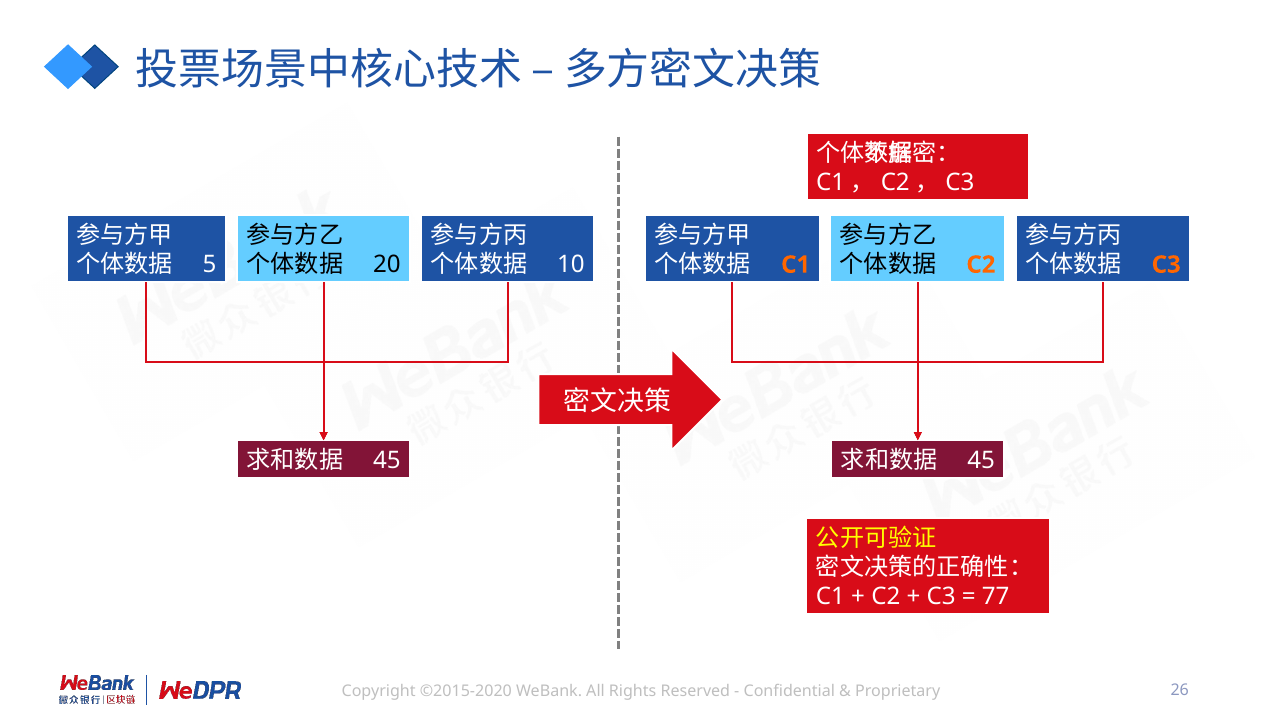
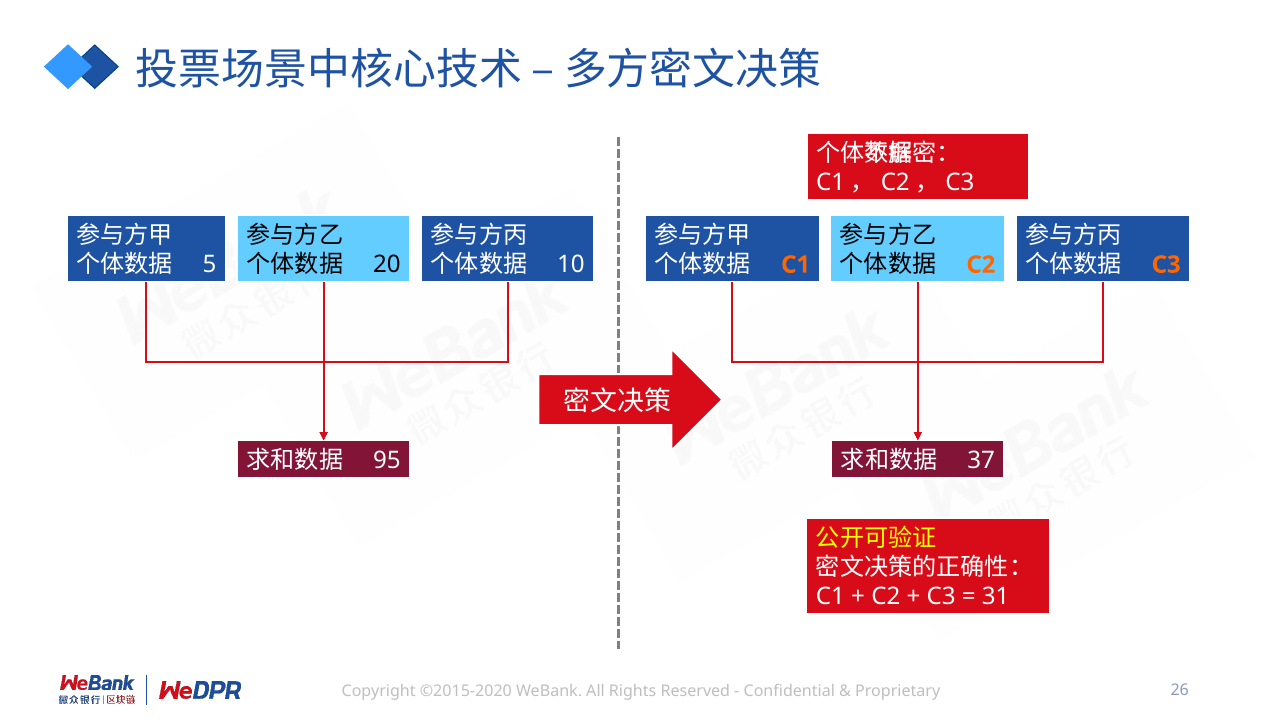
45 at (387, 461): 45 -> 95
45 at (981, 461): 45 -> 37
77: 77 -> 31
